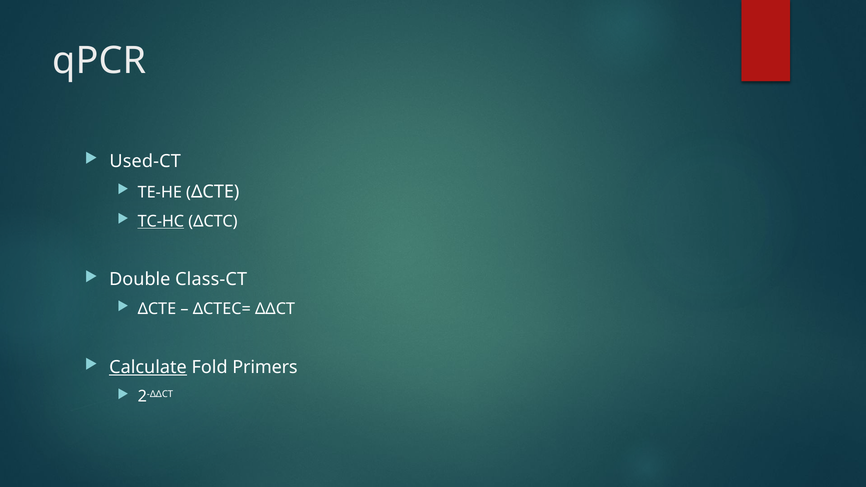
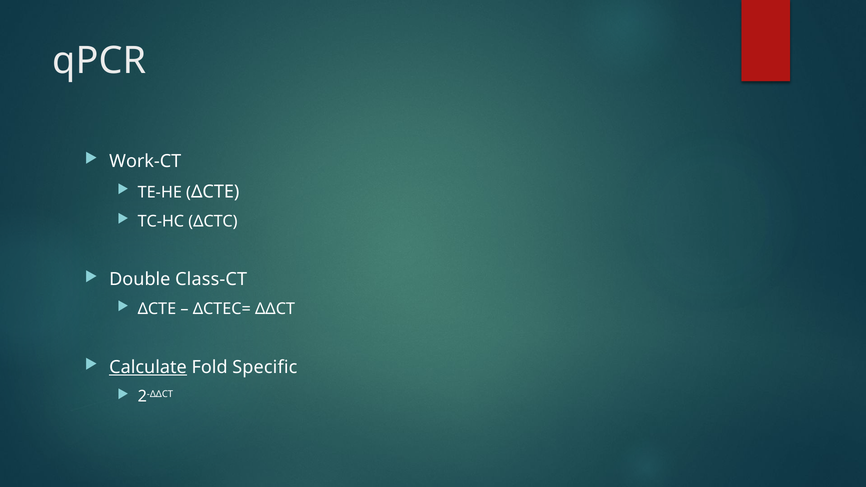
Used-CT: Used-CT -> Work-CT
TC-HC underline: present -> none
Primers: Primers -> Specific
